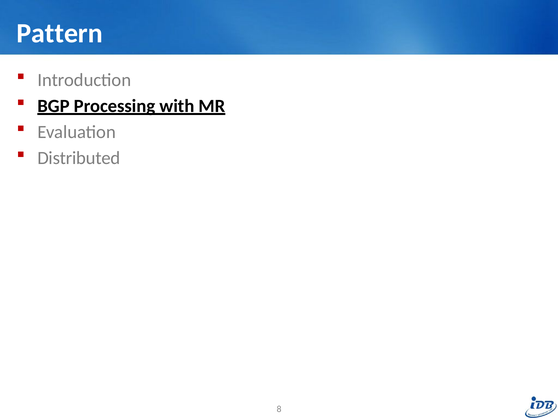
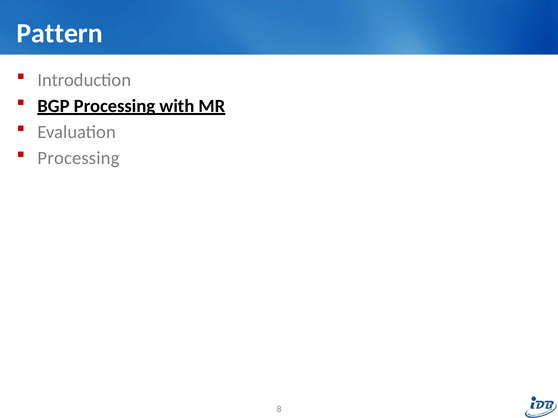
Distributed at (79, 158): Distributed -> Processing
